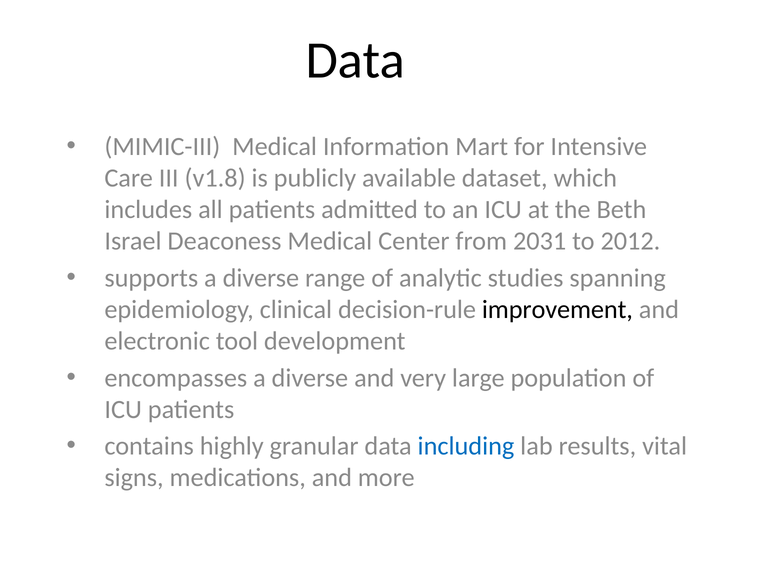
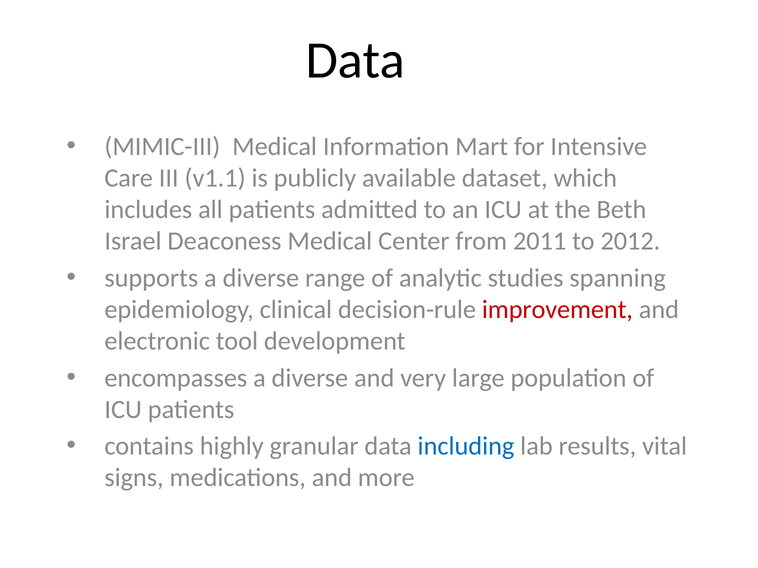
v1.8: v1.8 -> v1.1
2031: 2031 -> 2011
improvement colour: black -> red
